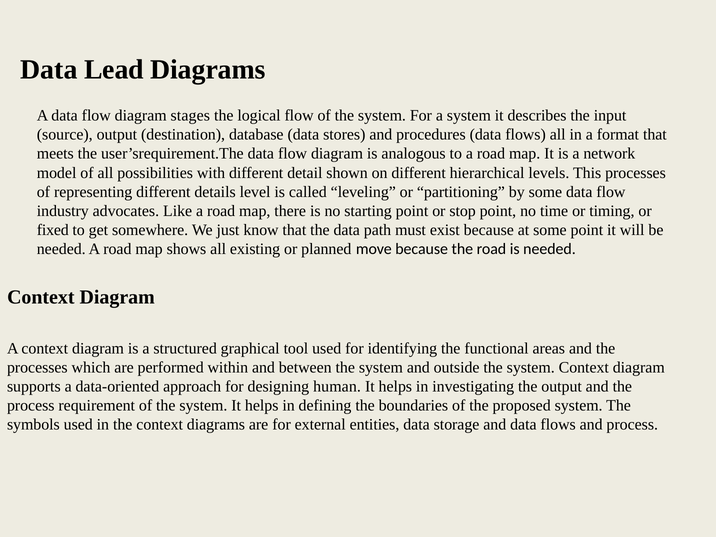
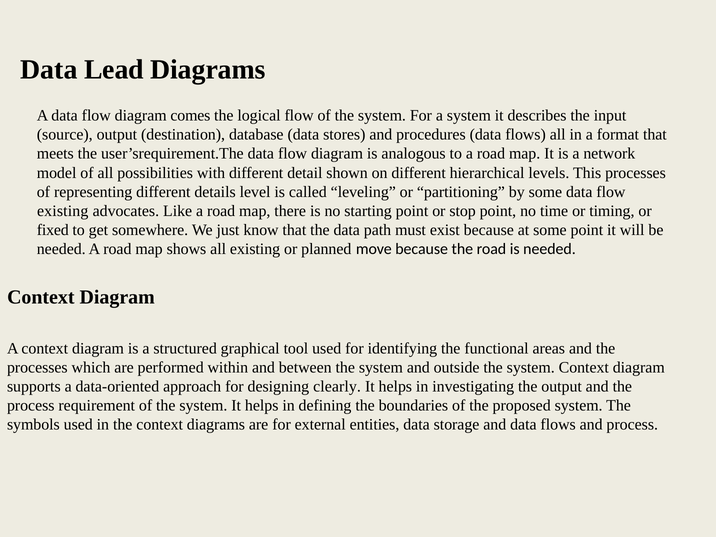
stages: stages -> comes
industry at (63, 211): industry -> existing
human: human -> clearly
